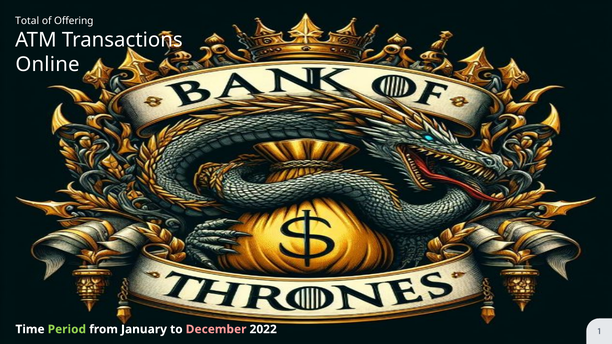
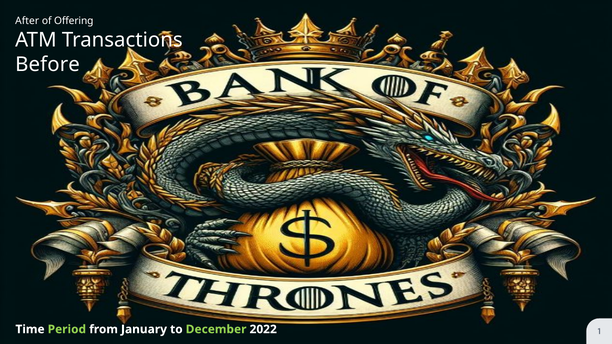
Total: Total -> After
Online: Online -> Before
December colour: pink -> light green
